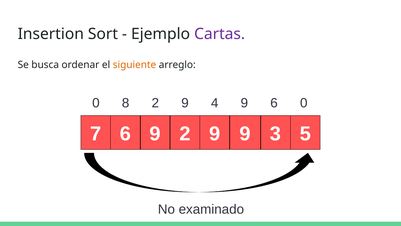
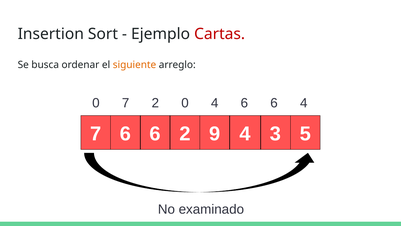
Cartas colour: purple -> red
0 8: 8 -> 7
9 at (185, 103): 9 -> 0
4 9: 9 -> 6
6 0: 0 -> 4
7 6 9: 9 -> 6
9 9: 9 -> 4
